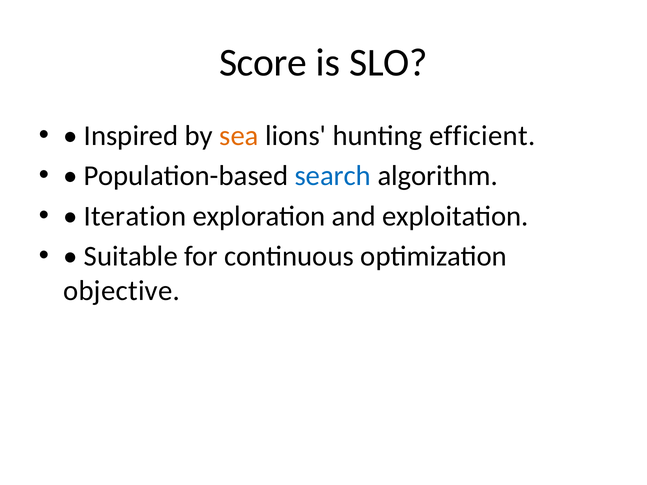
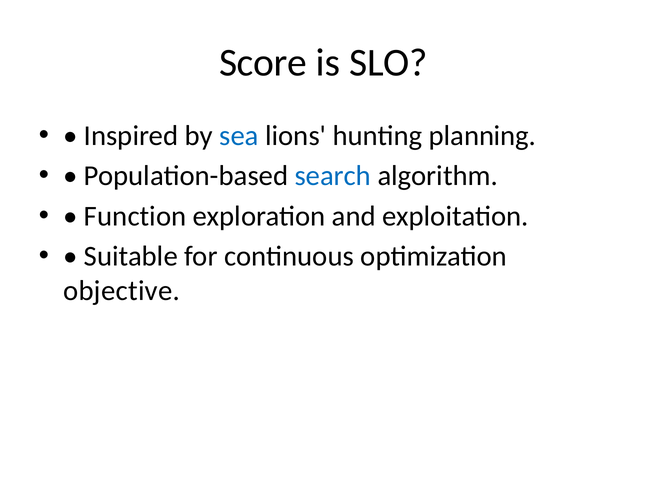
sea colour: orange -> blue
efficient: efficient -> planning
Iteration: Iteration -> Function
